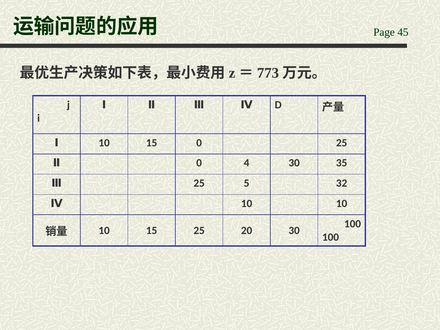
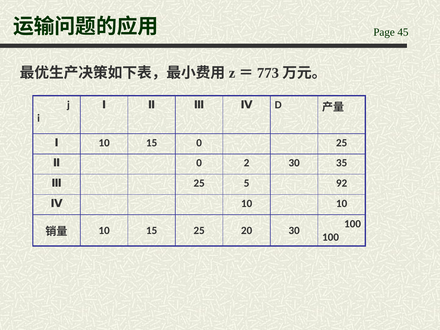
4: 4 -> 2
32: 32 -> 92
